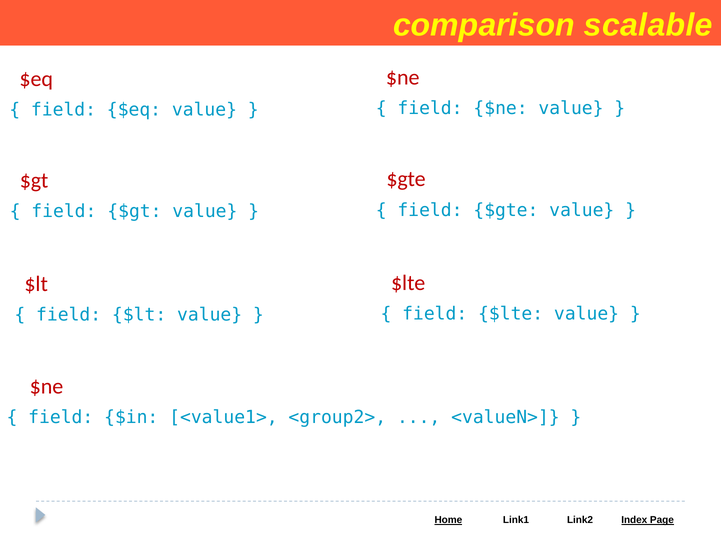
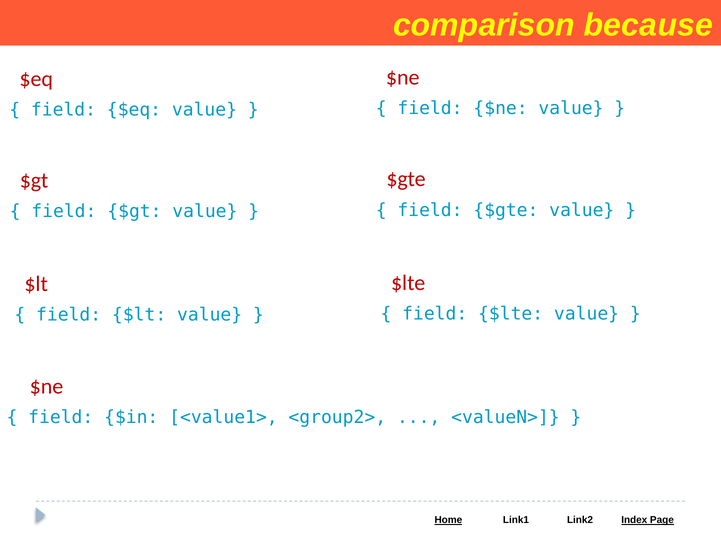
scalable: scalable -> because
